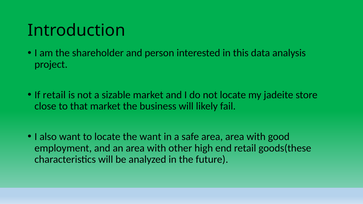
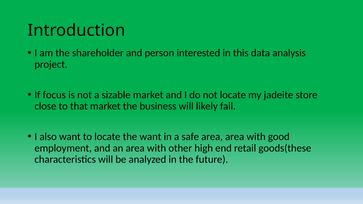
If retail: retail -> focus
